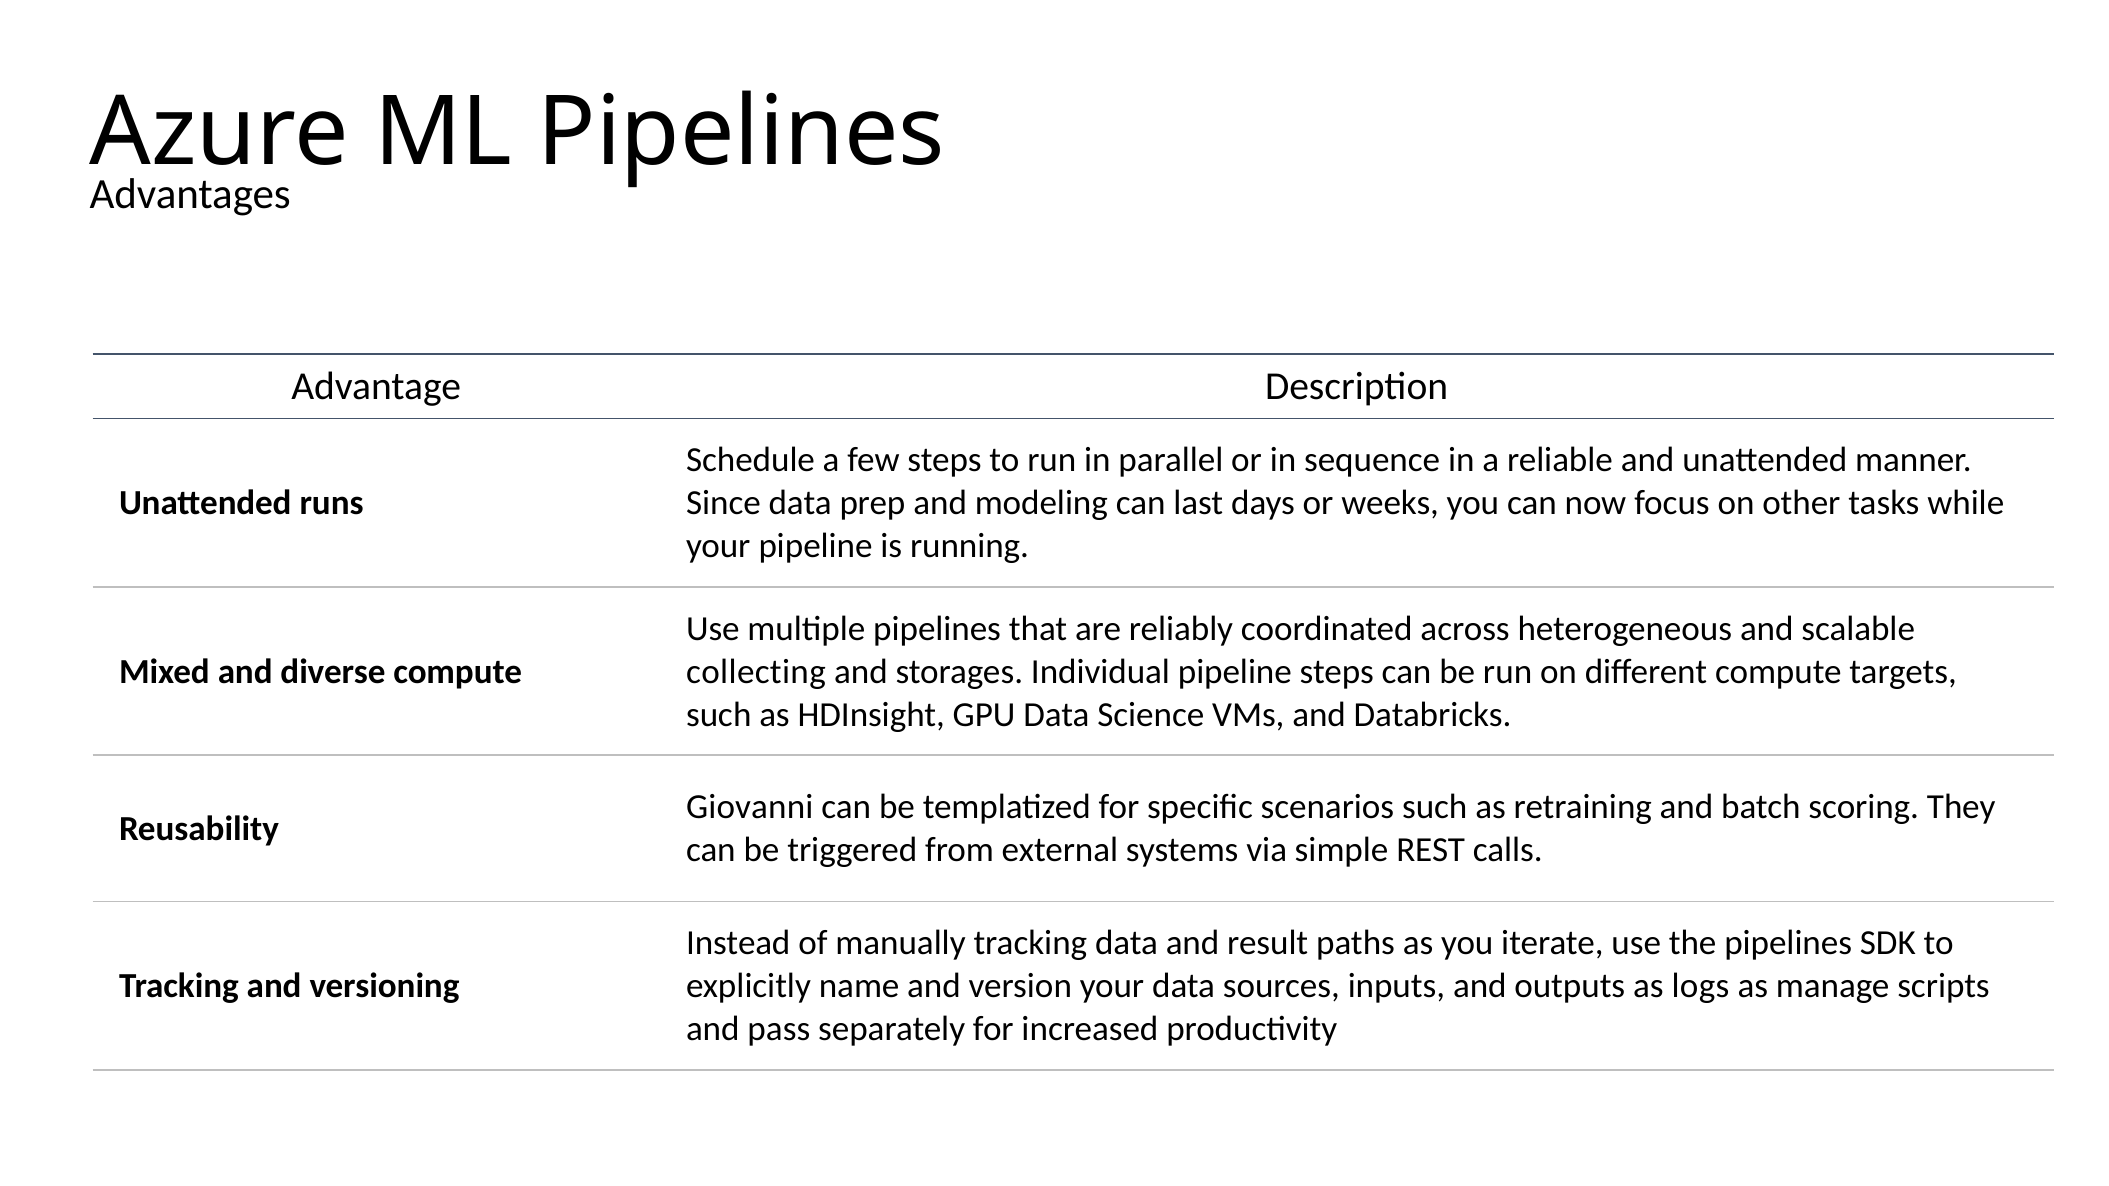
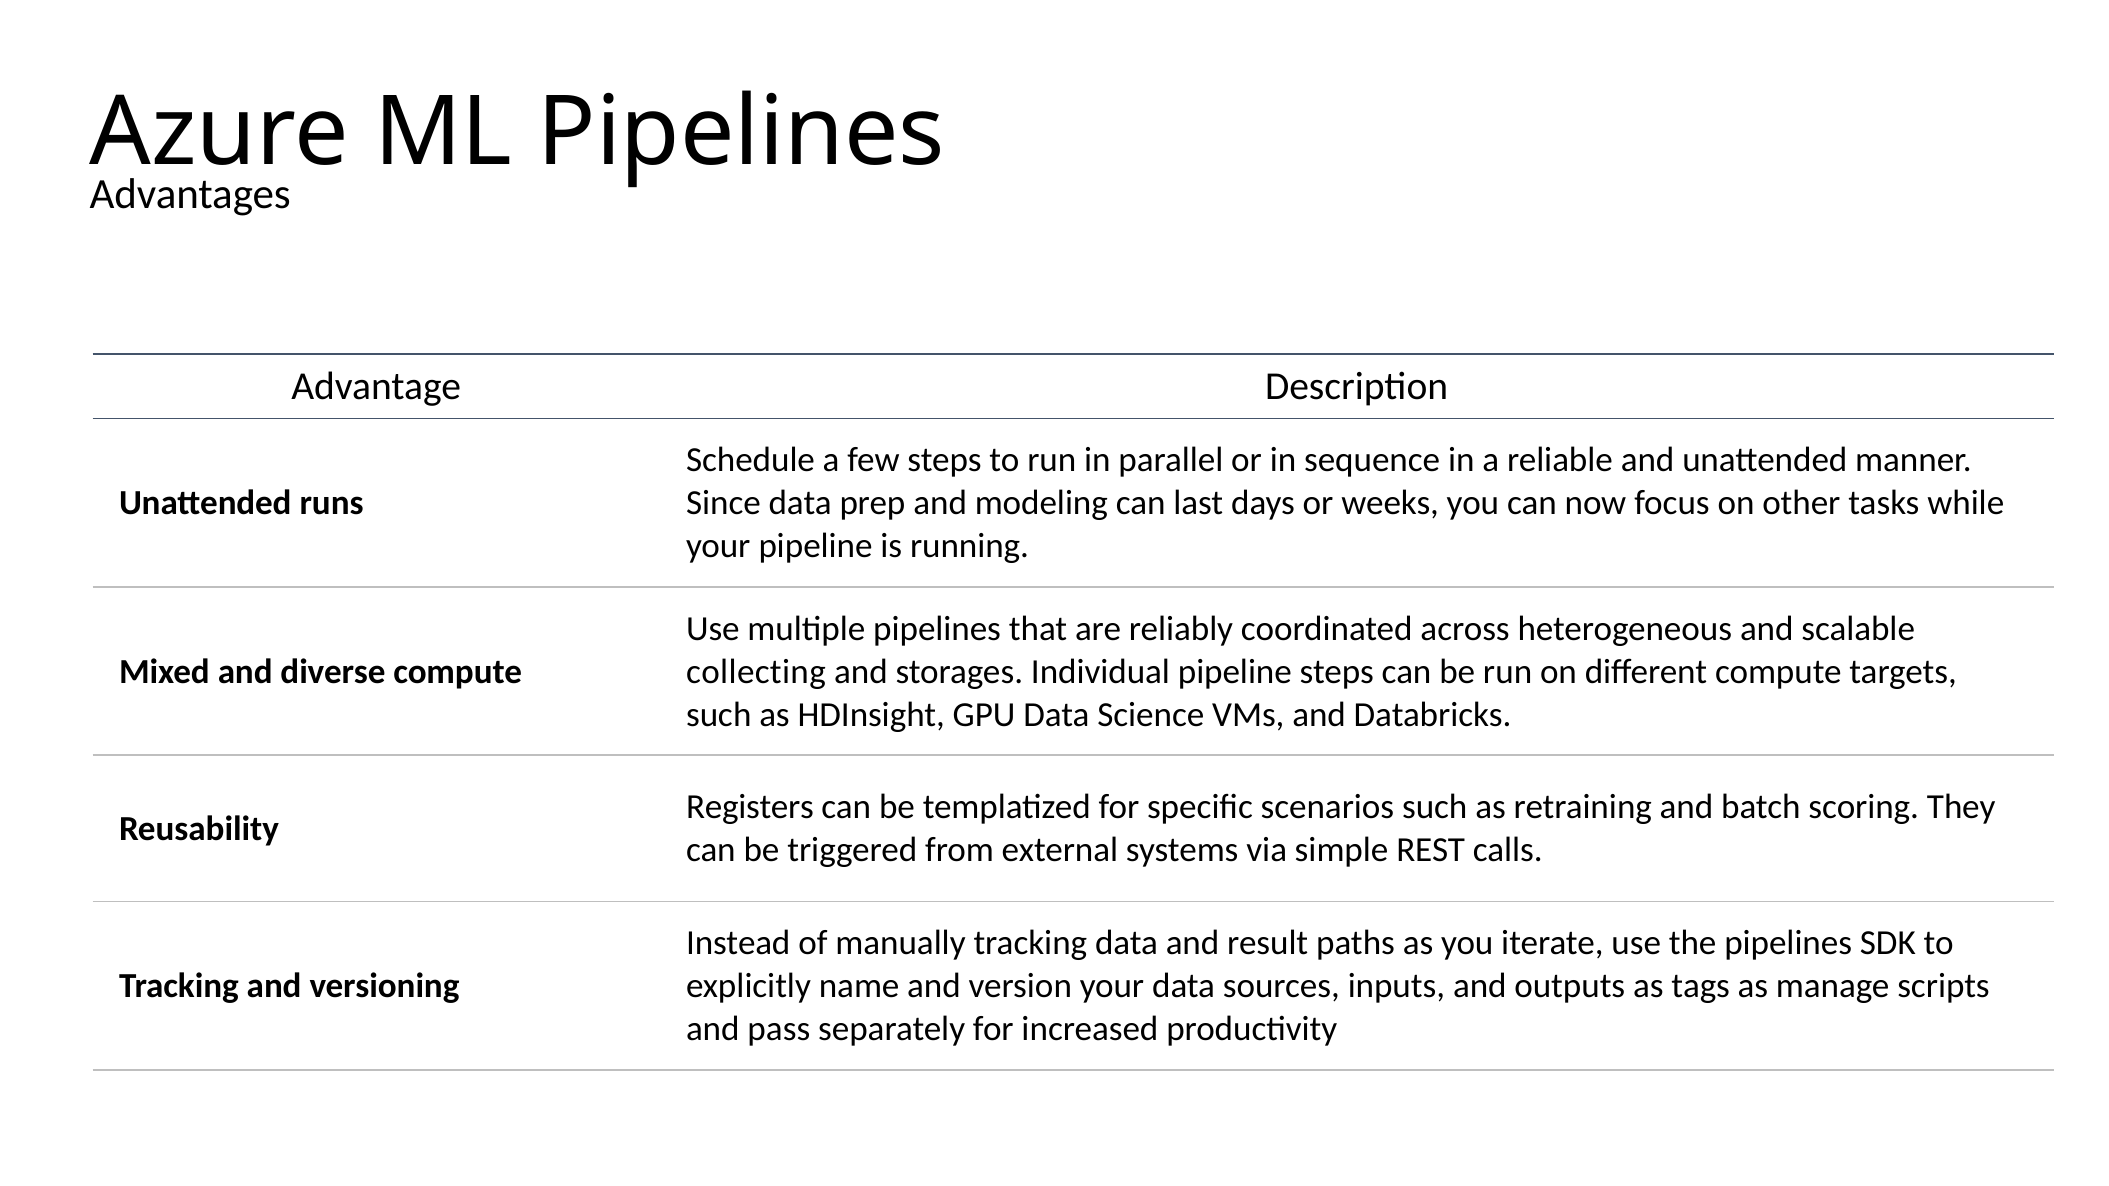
Giovanni: Giovanni -> Registers
logs: logs -> tags
